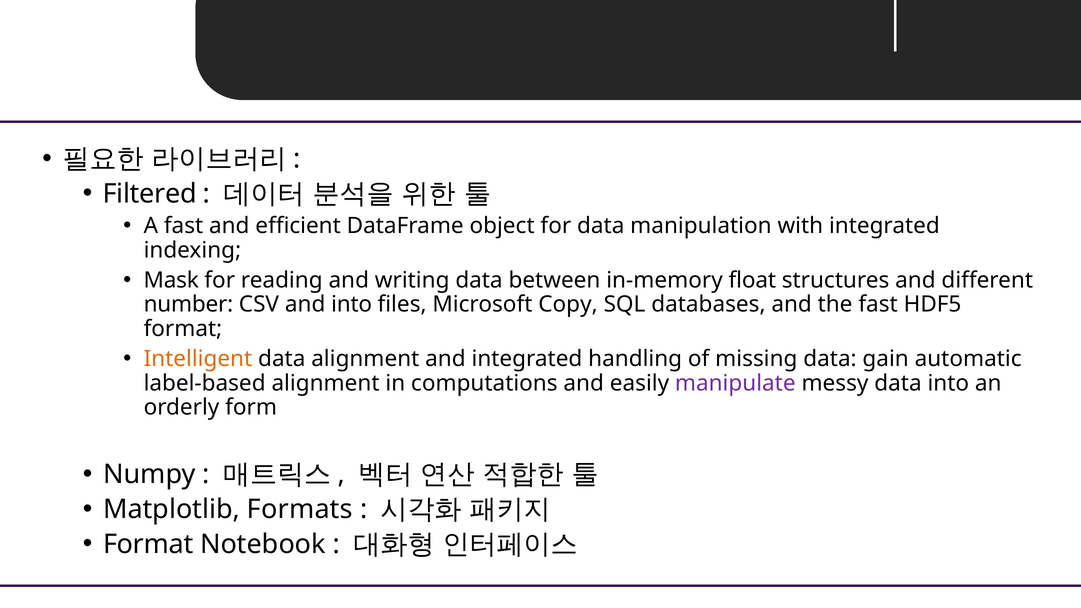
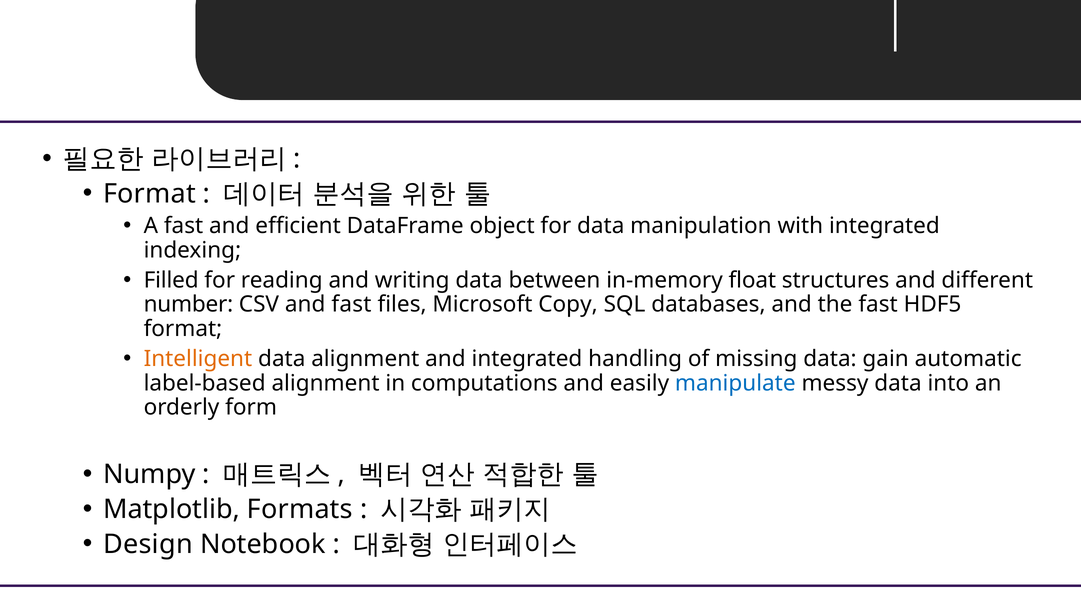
Filtered at (150, 194): Filtered -> Format
Mask: Mask -> Filled
and into: into -> fast
manipulate colour: purple -> blue
Format at (148, 544): Format -> Design
